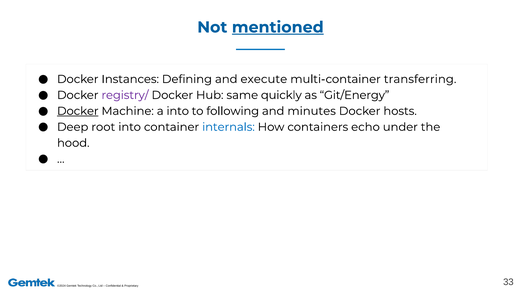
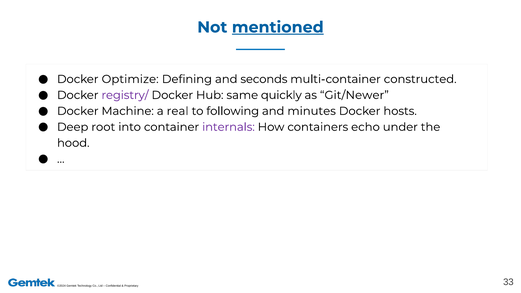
Instances: Instances -> Optimize
execute: execute -> seconds
transferring: transferring -> constructed
Git/Energy: Git/Energy -> Git/Newer
Docker at (78, 111) underline: present -> none
a into: into -> real
internals colour: blue -> purple
